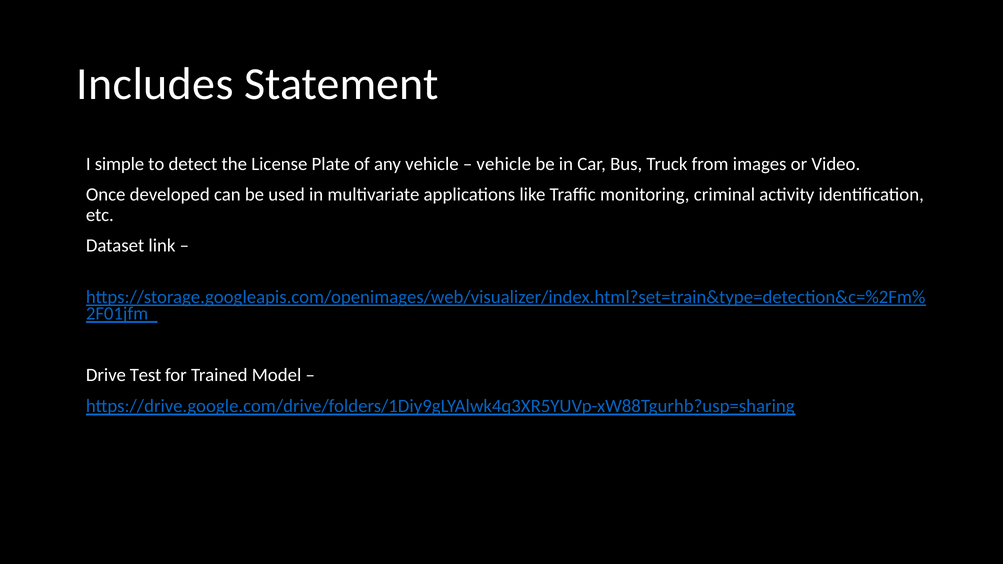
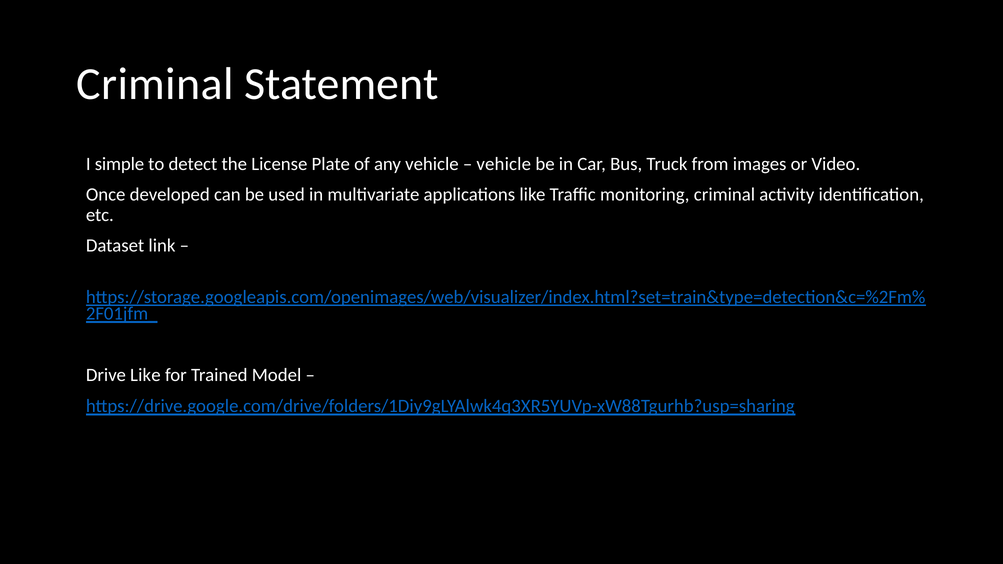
Includes at (155, 84): Includes -> Criminal
Drive Test: Test -> Like
